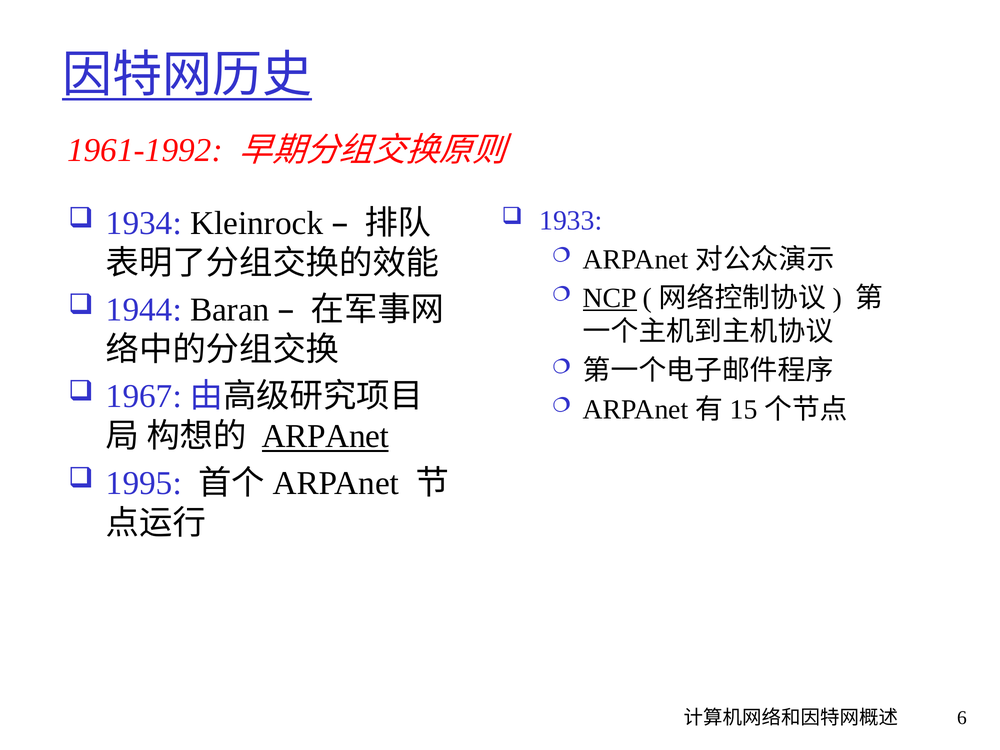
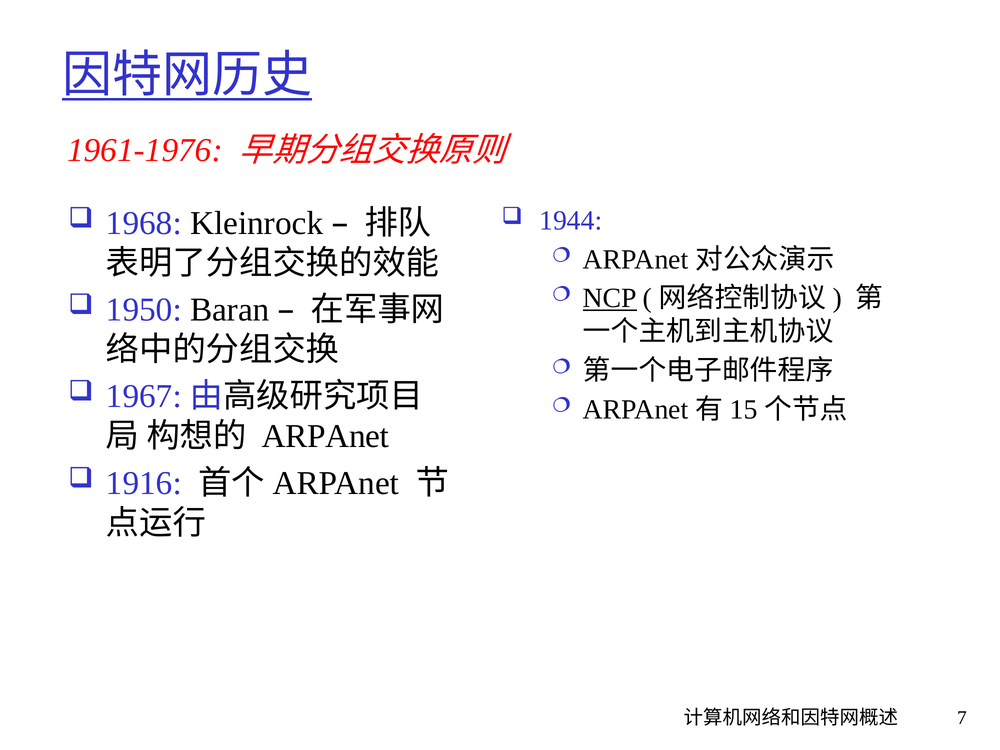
1961-1992: 1961-1992 -> 1961-1976
1933: 1933 -> 1944
1934: 1934 -> 1968
1944: 1944 -> 1950
ARPAnet underline: present -> none
1995: 1995 -> 1916
6: 6 -> 7
